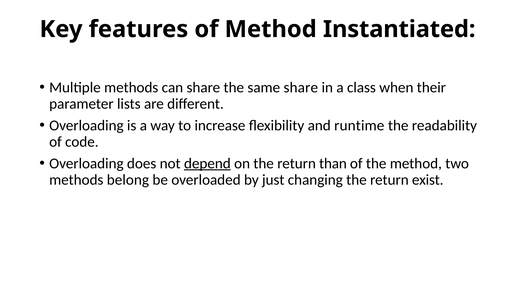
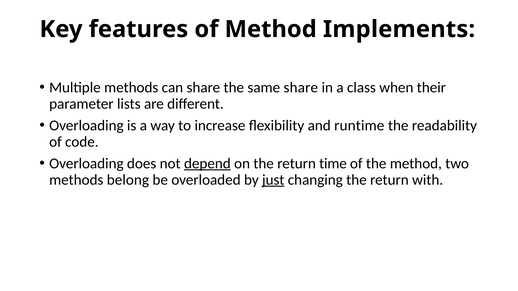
Instantiated: Instantiated -> Implements
than: than -> time
just underline: none -> present
exist: exist -> with
